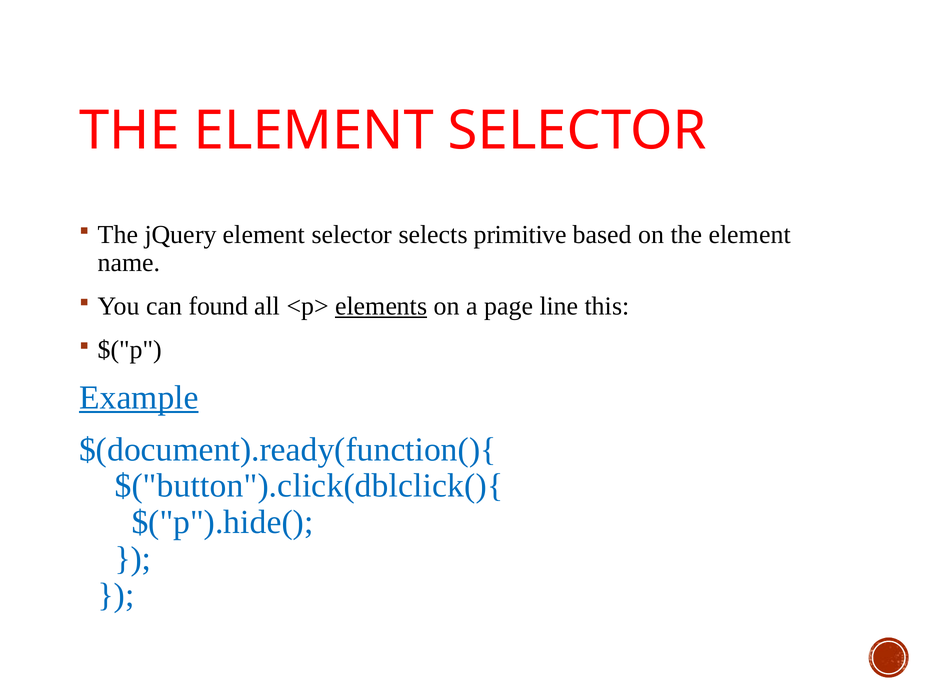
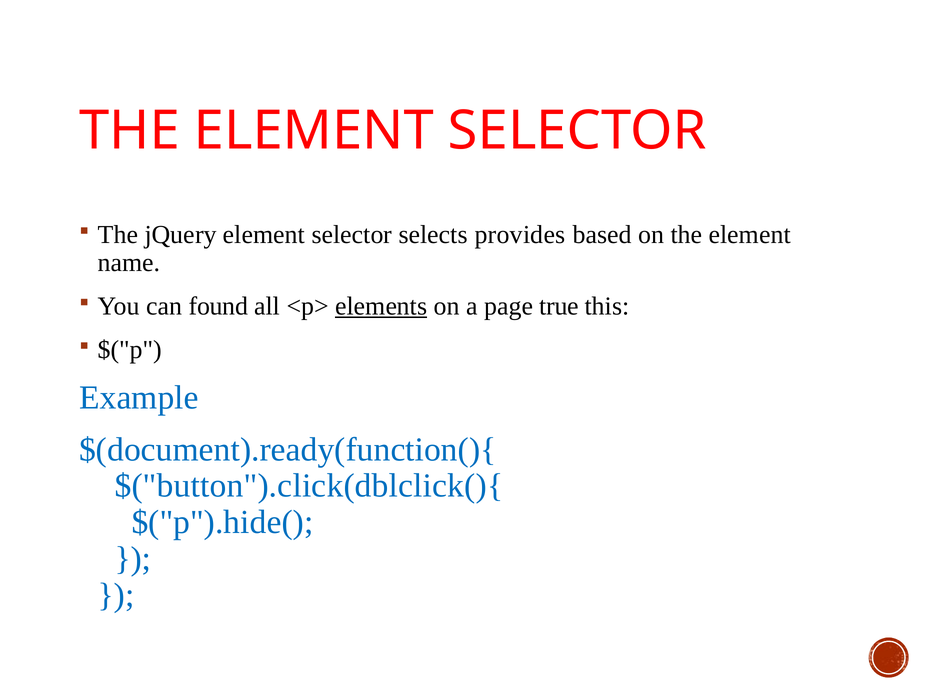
primitive: primitive -> provides
line: line -> true
Example underline: present -> none
